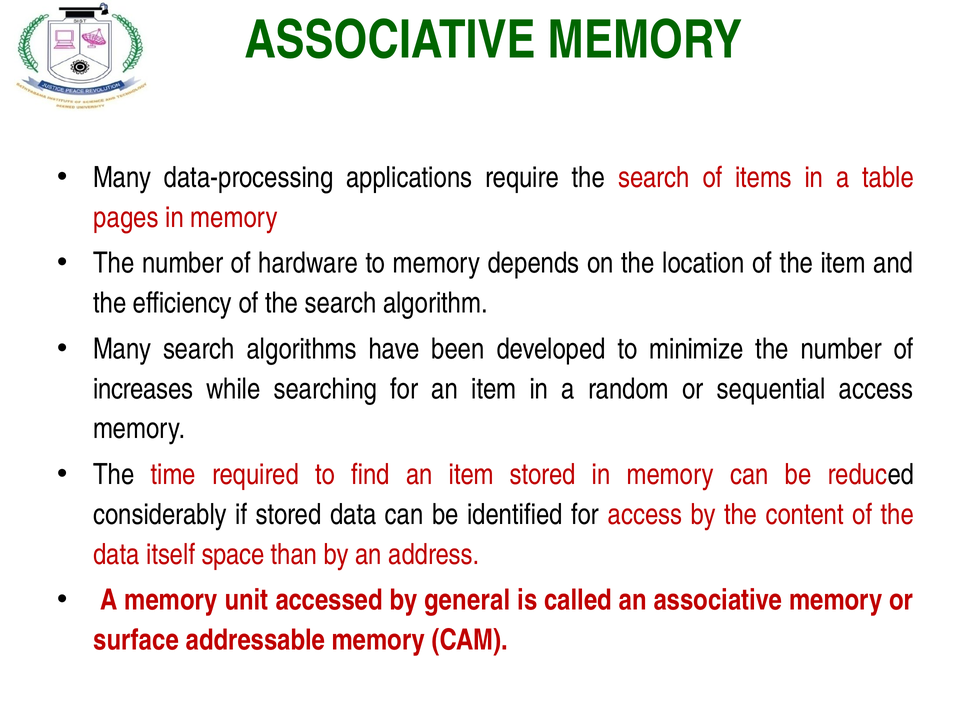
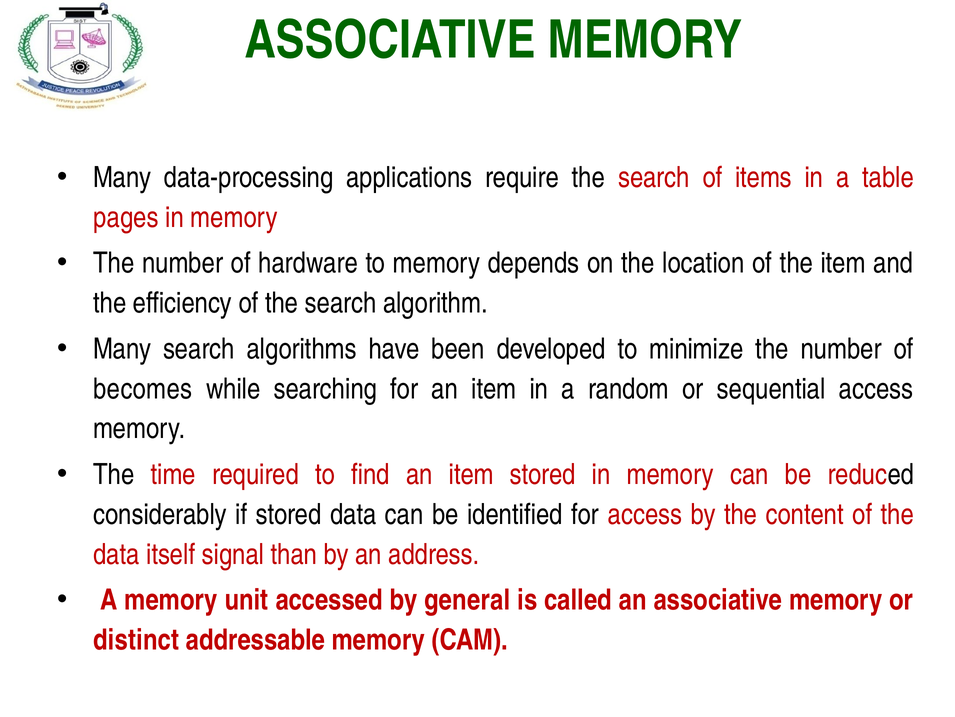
increases: increases -> becomes
space: space -> signal
surface: surface -> distinct
